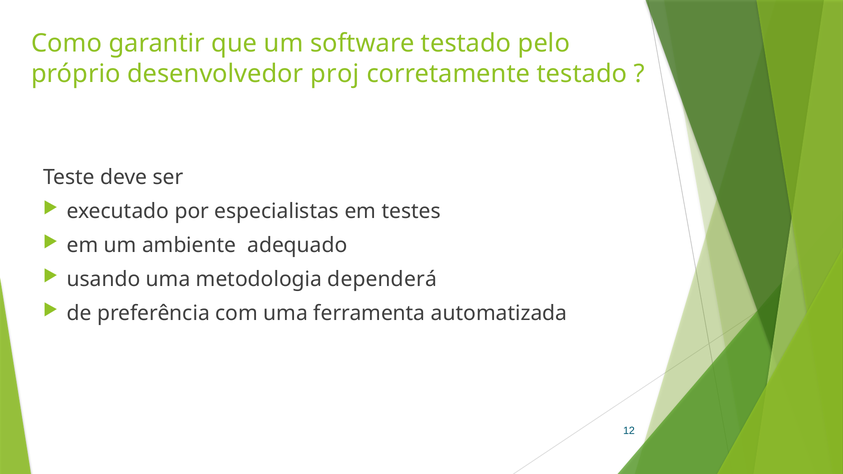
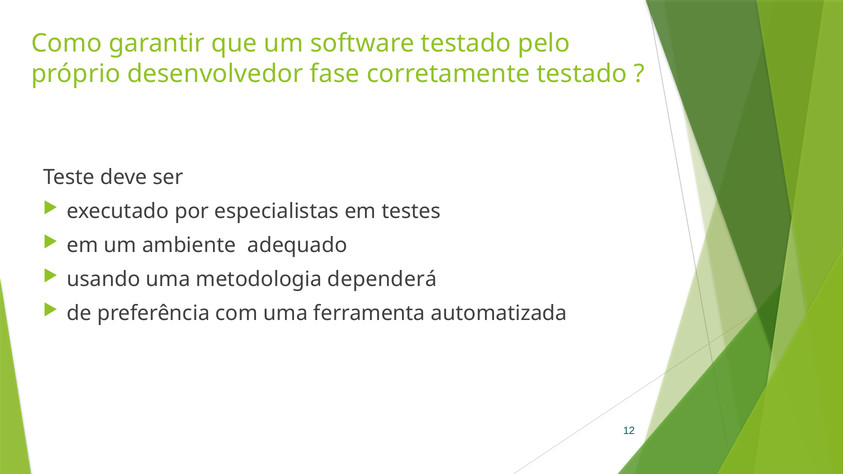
proj: proj -> fase
